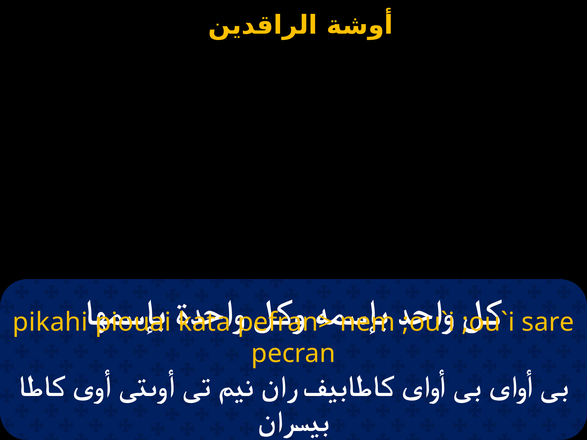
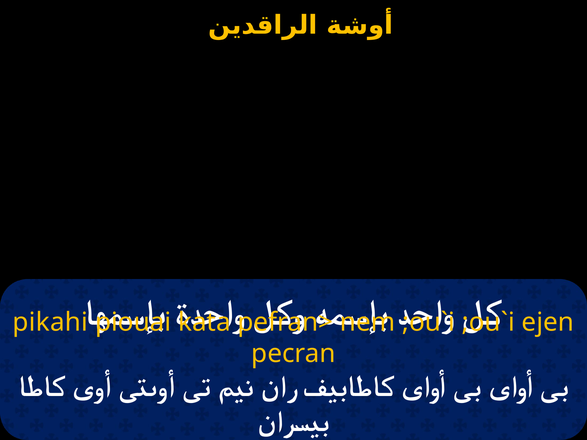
sare: sare -> ejen
